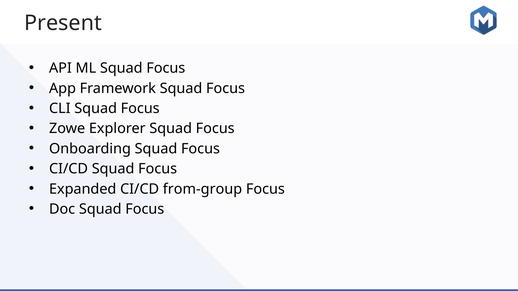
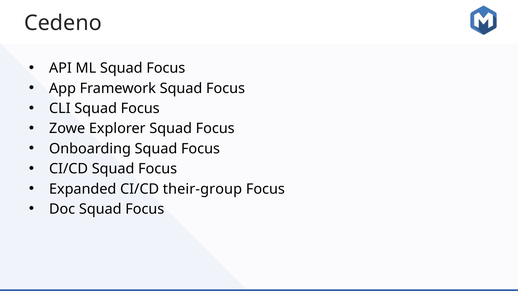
Present: Present -> Cedeno
from-group: from-group -> their-group
